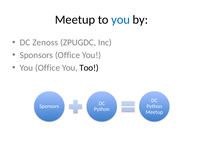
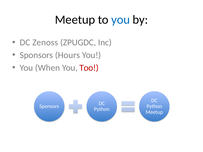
Sponsors Office: Office -> Hours
You Office: Office -> When
Too colour: black -> red
